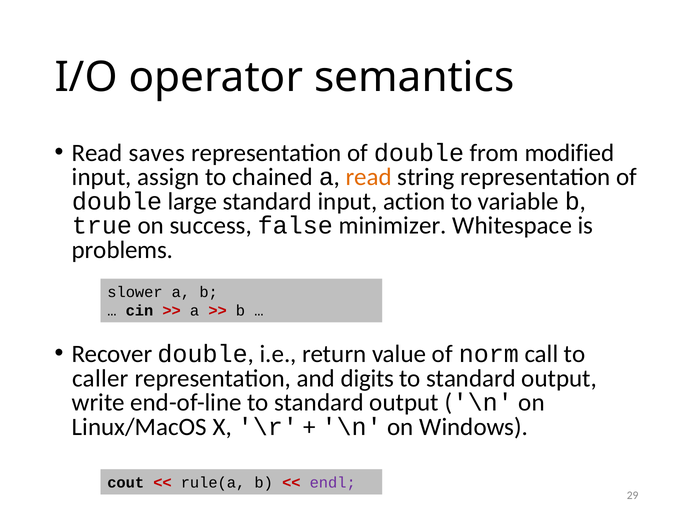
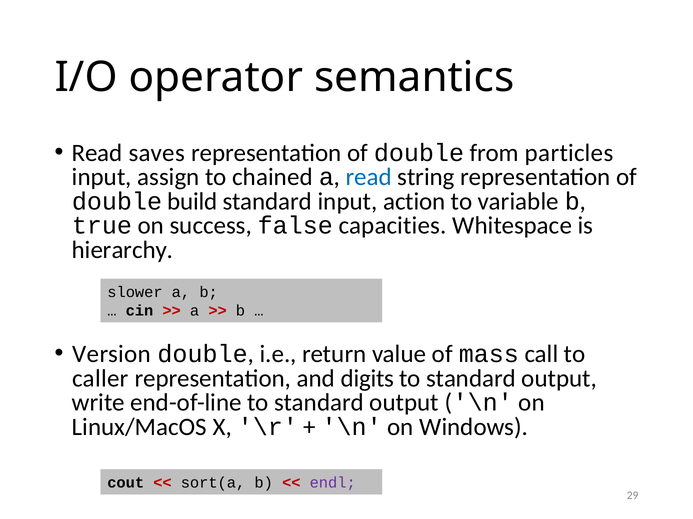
modified: modified -> particles
read at (369, 177) colour: orange -> blue
large: large -> build
minimizer: minimizer -> capacities
problems: problems -> hierarchy
Recover: Recover -> Version
norm: norm -> mass
rule(a: rule(a -> sort(a
